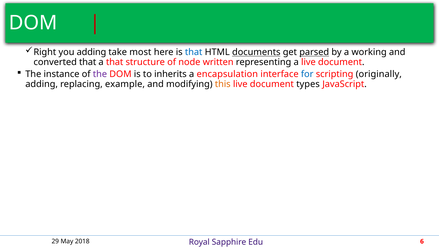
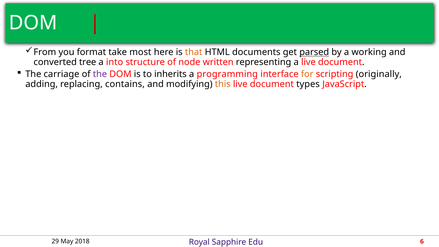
Right: Right -> From
you adding: adding -> format
that at (194, 52) colour: blue -> orange
documents underline: present -> none
converted that: that -> tree
a that: that -> into
instance: instance -> carriage
encapsulation: encapsulation -> programming
for colour: blue -> orange
example: example -> contains
